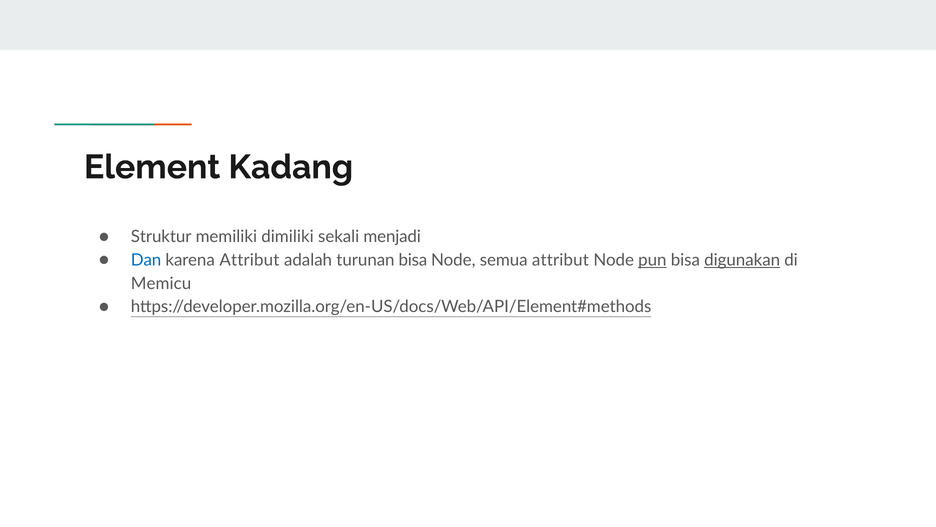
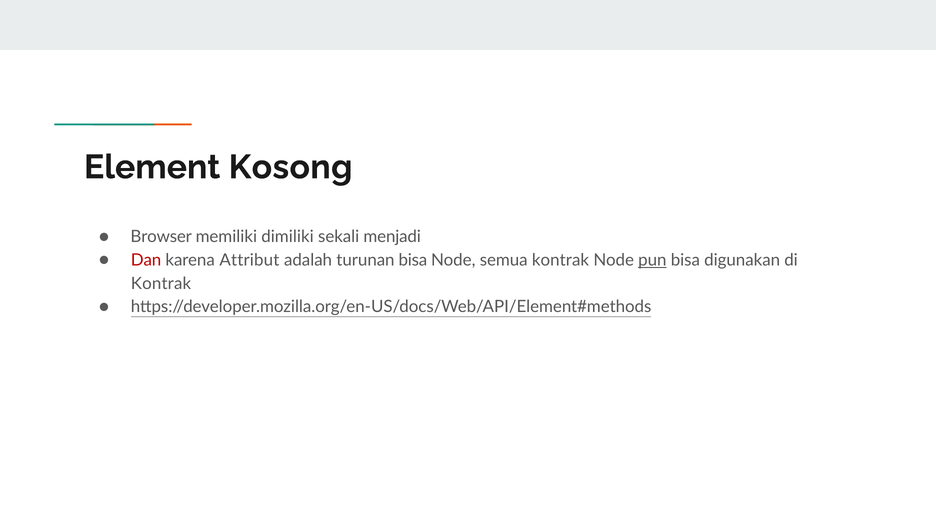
Kadang: Kadang -> Kosong
Struktur: Struktur -> Browser
Dan colour: blue -> red
semua attribut: attribut -> kontrak
digunakan underline: present -> none
Memicu at (161, 283): Memicu -> Kontrak
